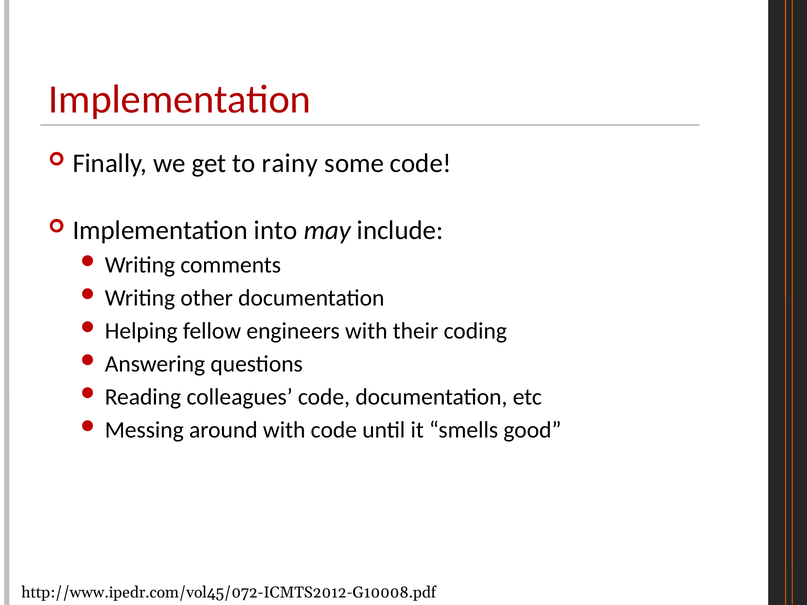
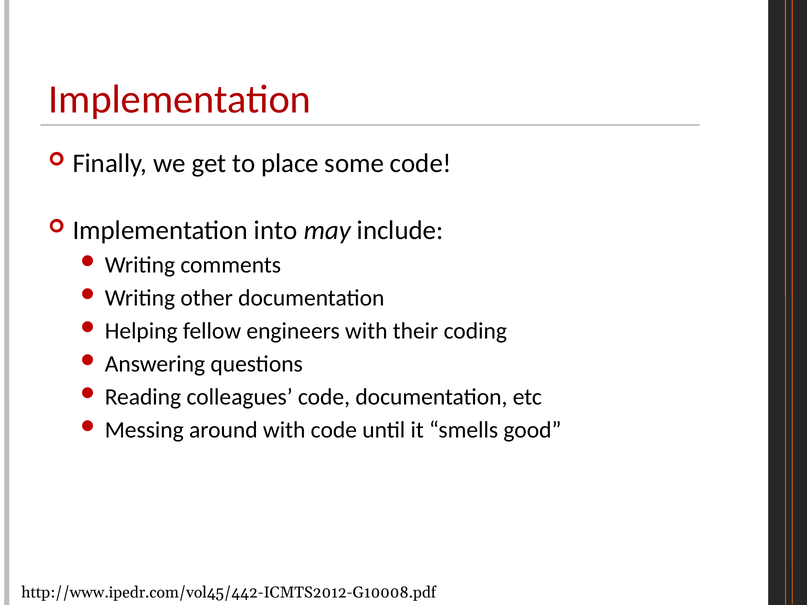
rainy: rainy -> place
http://www.ipedr.com/vol45/072-ICMTS2012-G10008.pdf: http://www.ipedr.com/vol45/072-ICMTS2012-G10008.pdf -> http://www.ipedr.com/vol45/442-ICMTS2012-G10008.pdf
